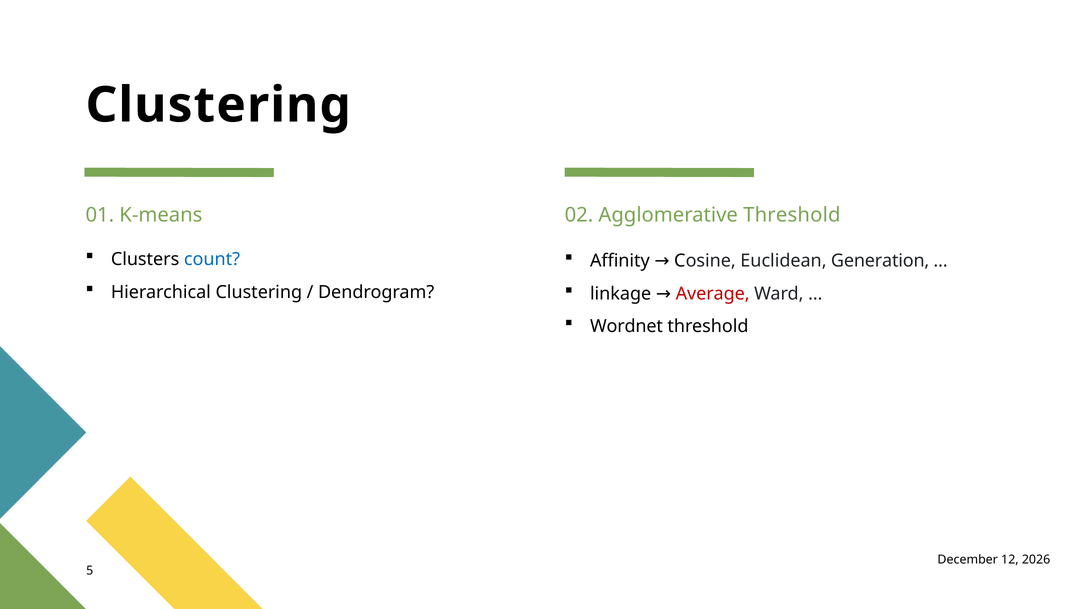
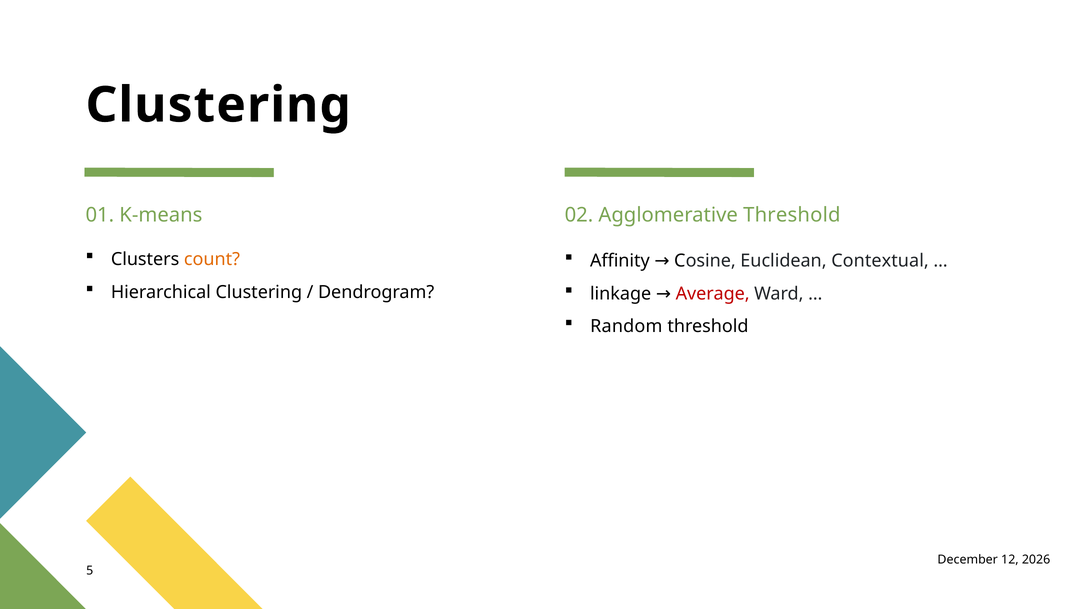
count colour: blue -> orange
Generation: Generation -> Contextual
Wordnet: Wordnet -> Random
